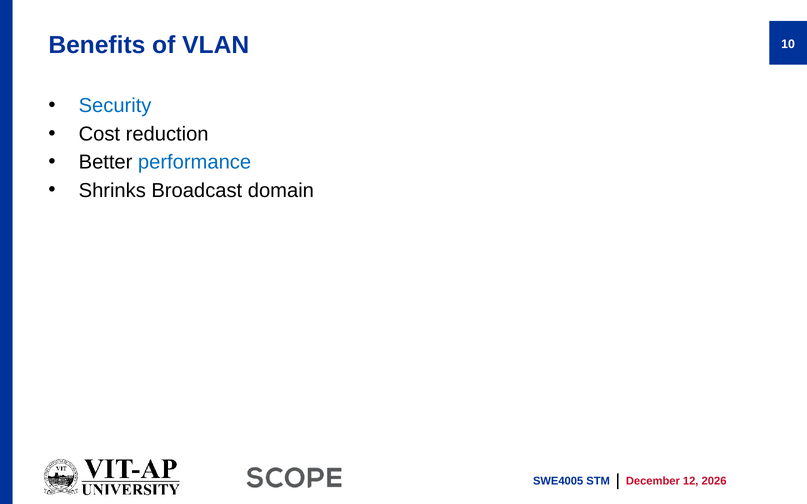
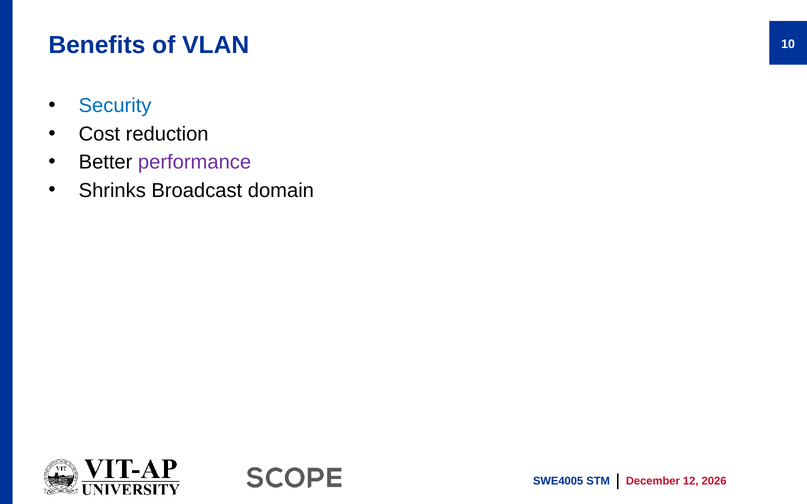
performance colour: blue -> purple
